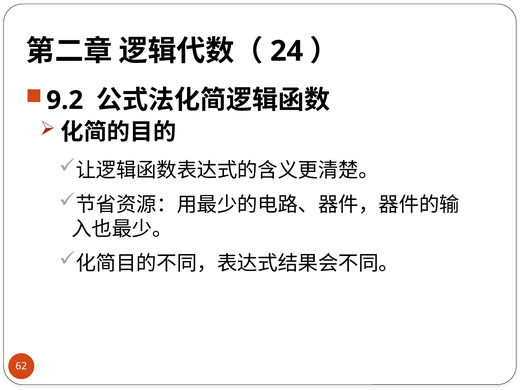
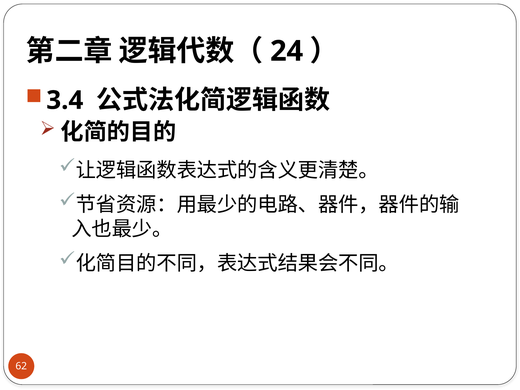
9.2: 9.2 -> 3.4
